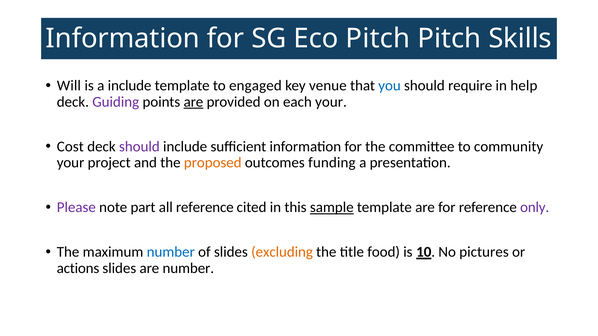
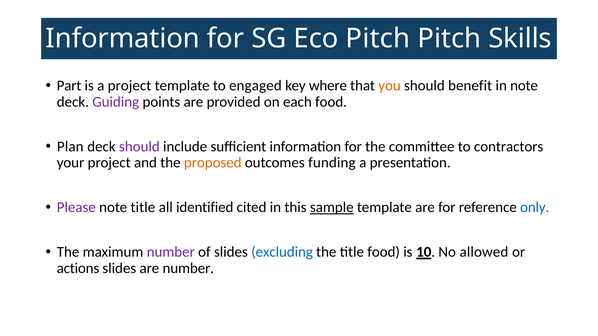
Will: Will -> Part
a include: include -> project
venue: venue -> where
you colour: blue -> orange
require: require -> benefit
in help: help -> note
are at (193, 102) underline: present -> none
each your: your -> food
Cost: Cost -> Plan
community: community -> contractors
note part: part -> title
all reference: reference -> identified
only colour: purple -> blue
number at (171, 252) colour: blue -> purple
excluding colour: orange -> blue
pictures: pictures -> allowed
